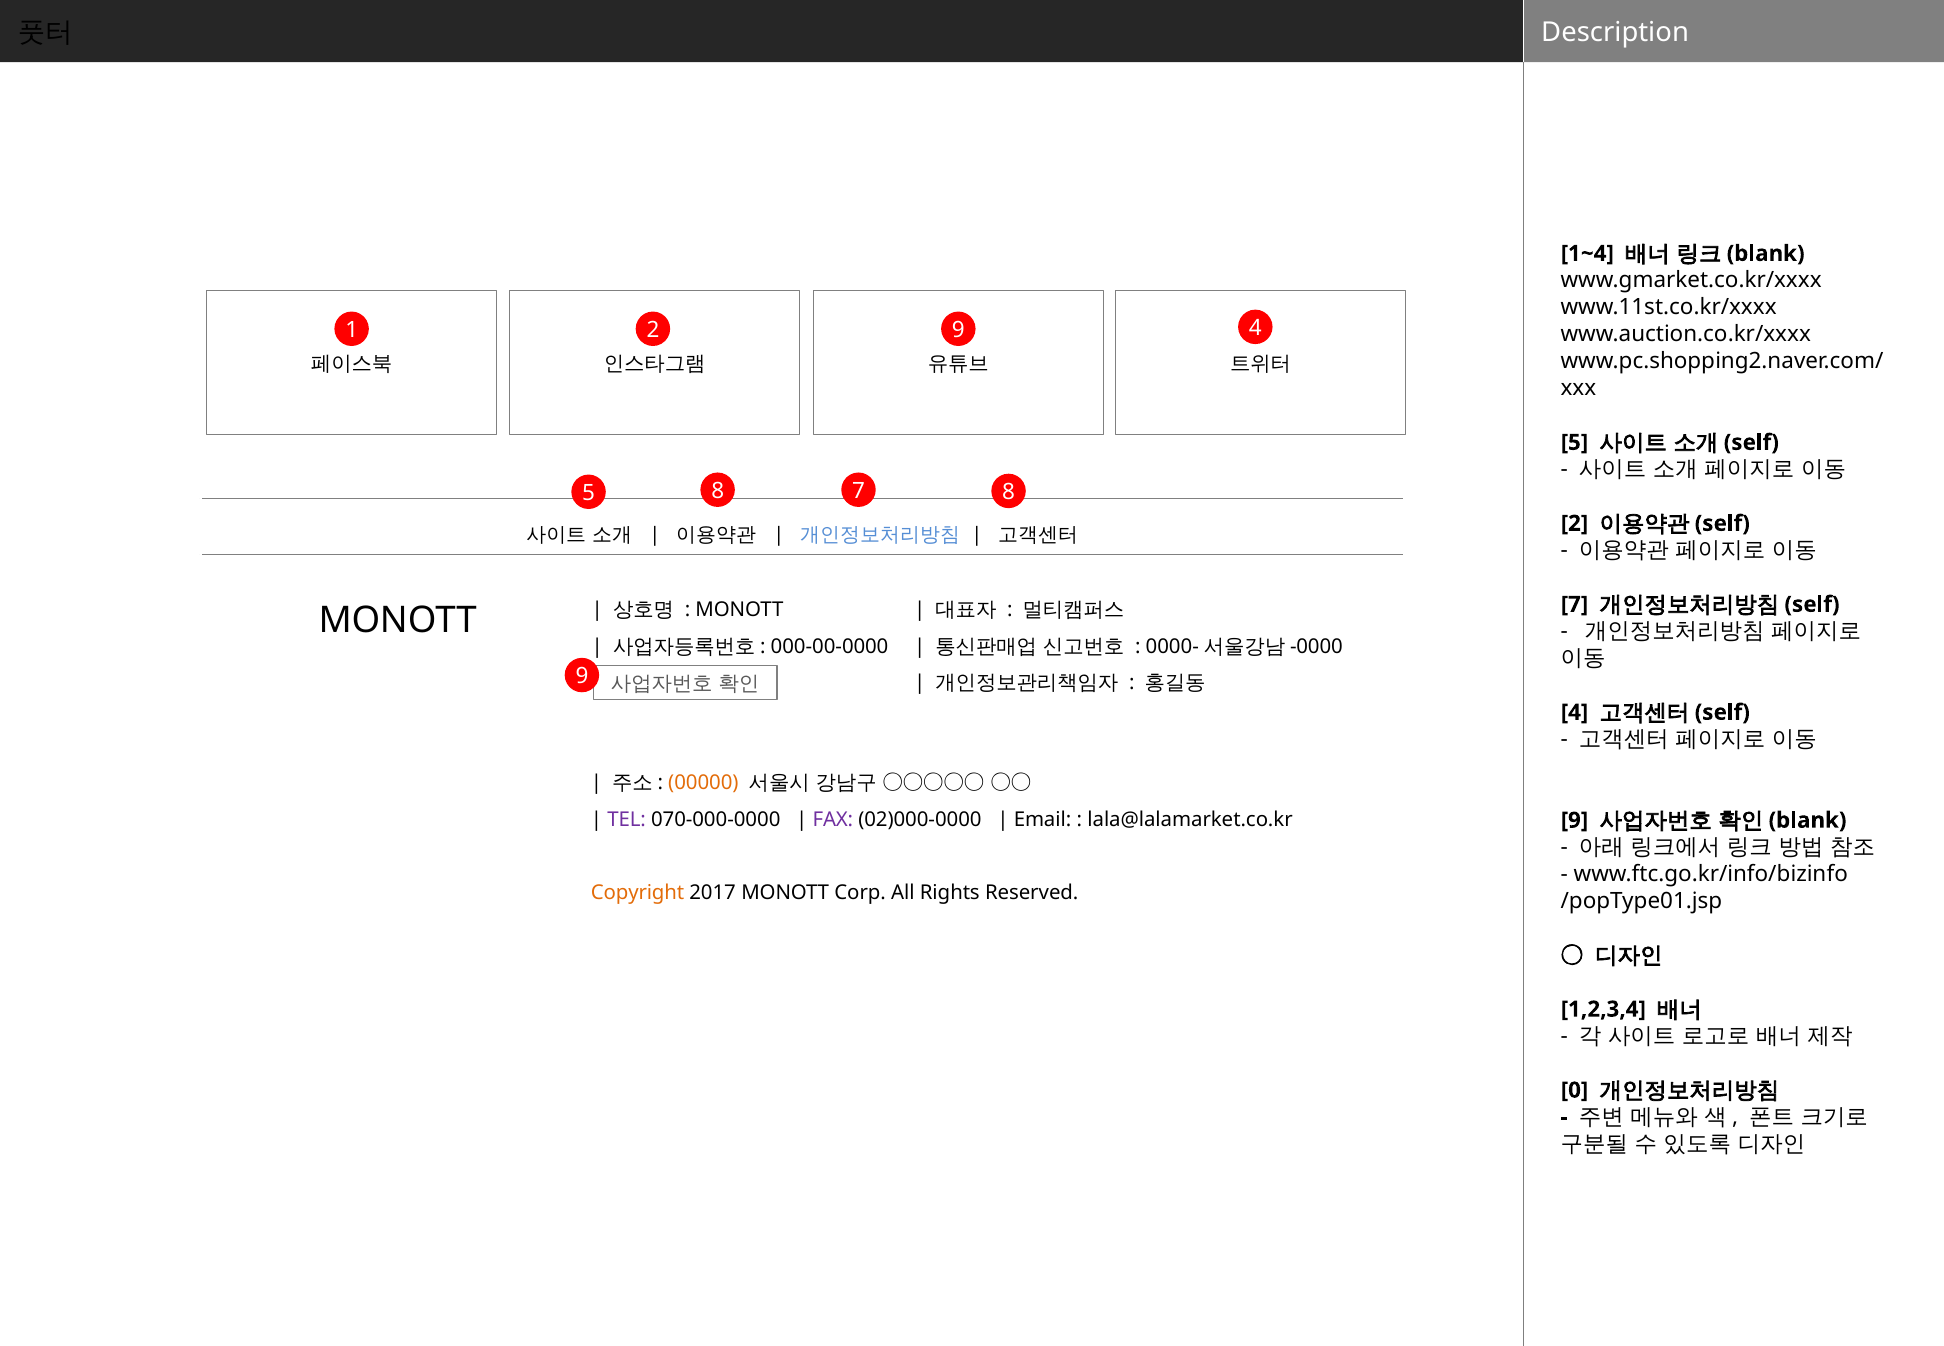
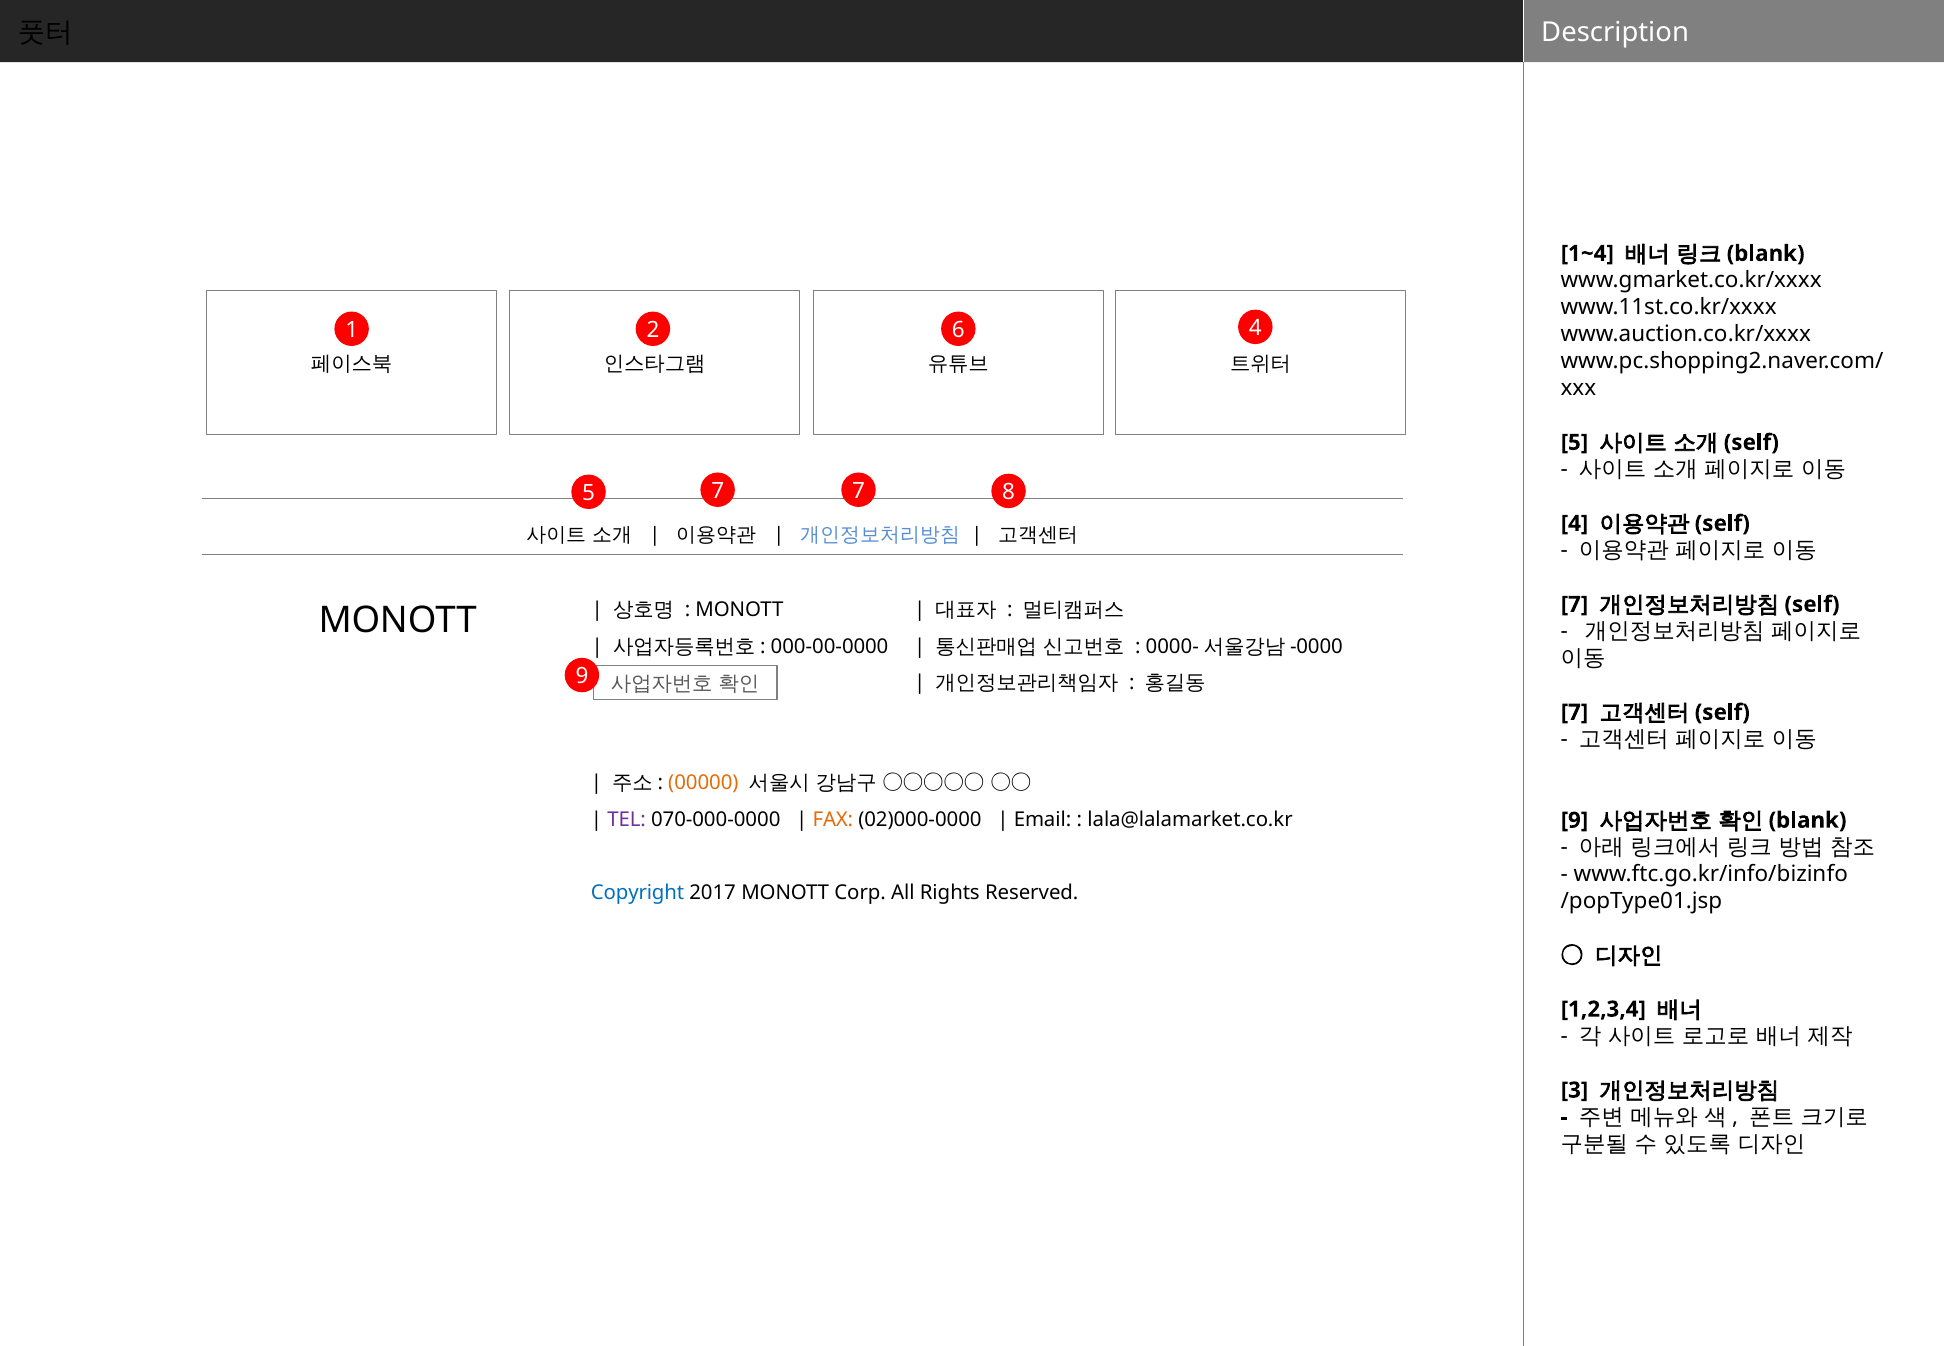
2 9: 9 -> 6
5 8: 8 -> 7
2 at (1575, 523): 2 -> 4
4 at (1575, 712): 4 -> 7
FAX colour: purple -> orange
Copyright colour: orange -> blue
0: 0 -> 3
